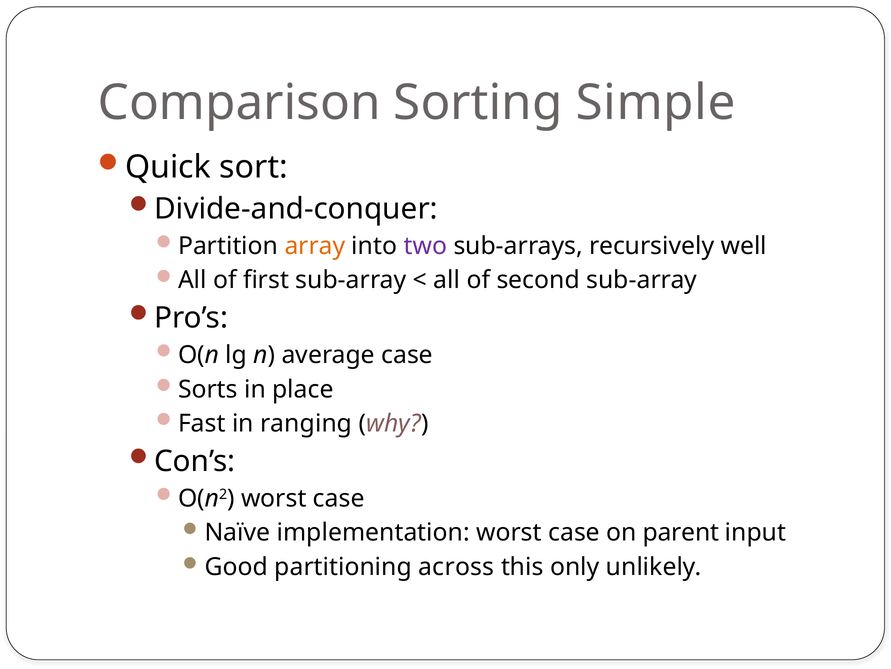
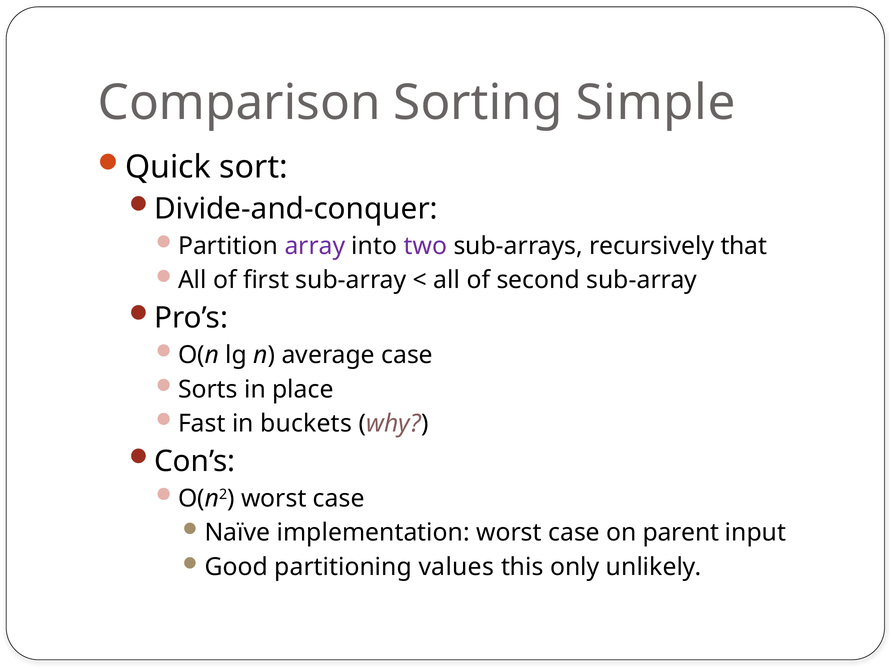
array colour: orange -> purple
well: well -> that
ranging: ranging -> buckets
across: across -> values
